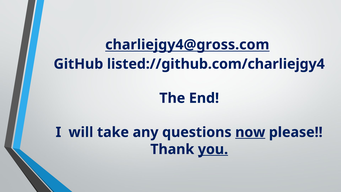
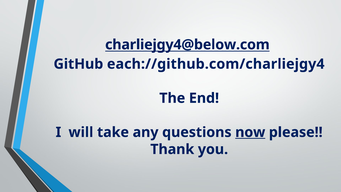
charliejgy4@gross.com: charliejgy4@gross.com -> charliejgy4@below.com
listed://github.com/charliejgy4: listed://github.com/charliejgy4 -> each://github.com/charliejgy4
you underline: present -> none
